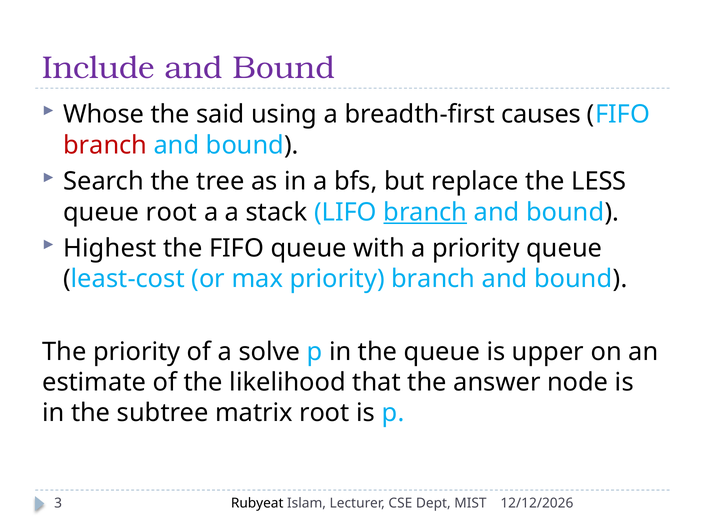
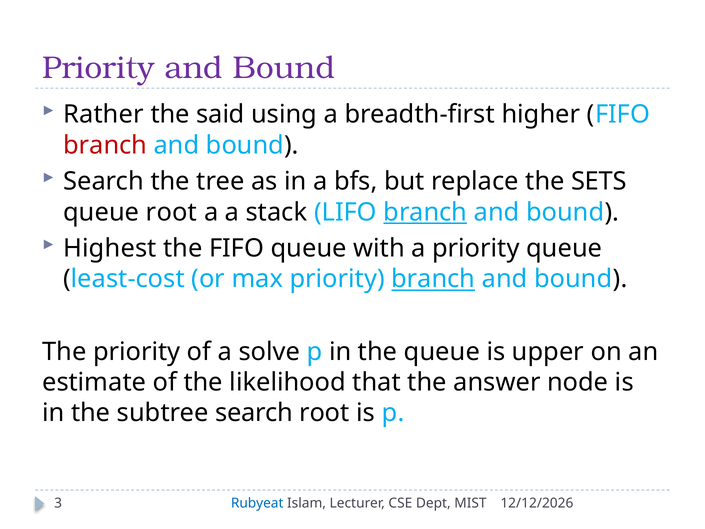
Include at (98, 68): Include -> Priority
Whose: Whose -> Rather
causes: causes -> higher
LESS: LESS -> SETS
branch at (433, 279) underline: none -> present
subtree matrix: matrix -> search
Rubyeat colour: black -> blue
